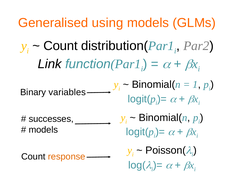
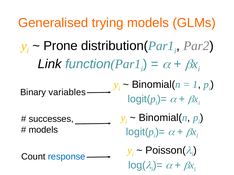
using: using -> trying
Count at (61, 46): Count -> Prone
response colour: orange -> blue
